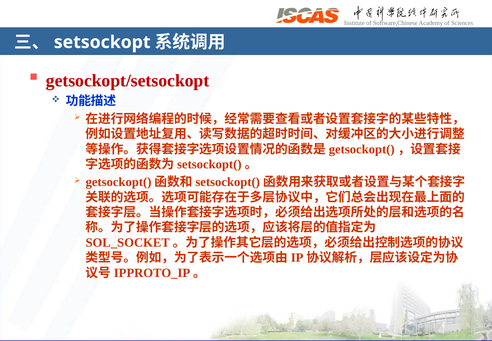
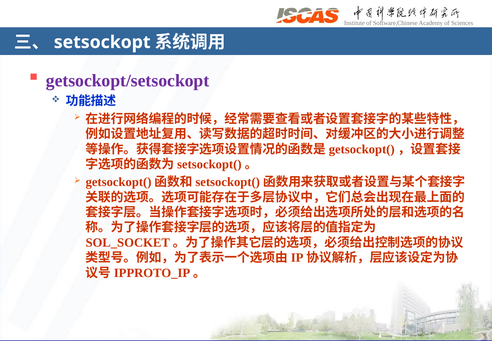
getsockopt/setsockopt colour: red -> purple
